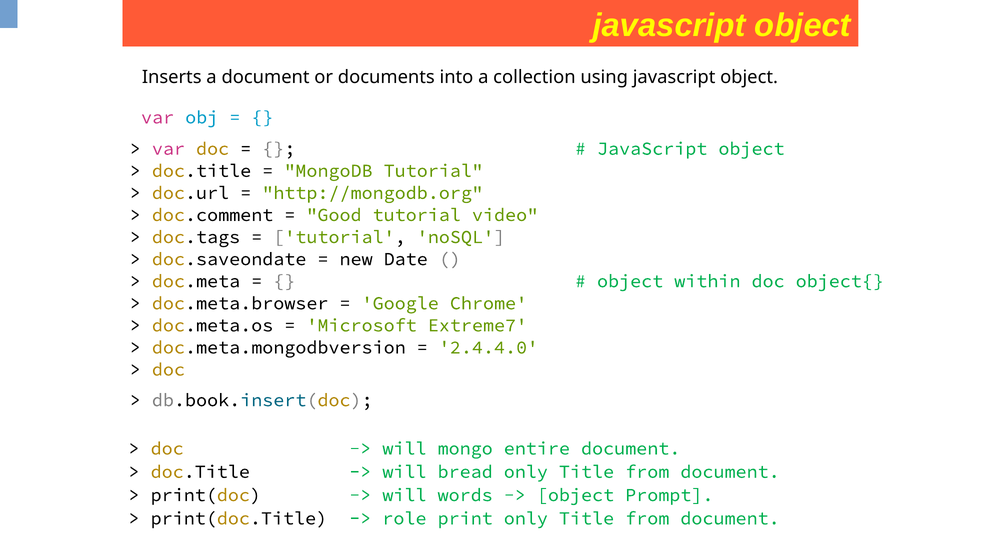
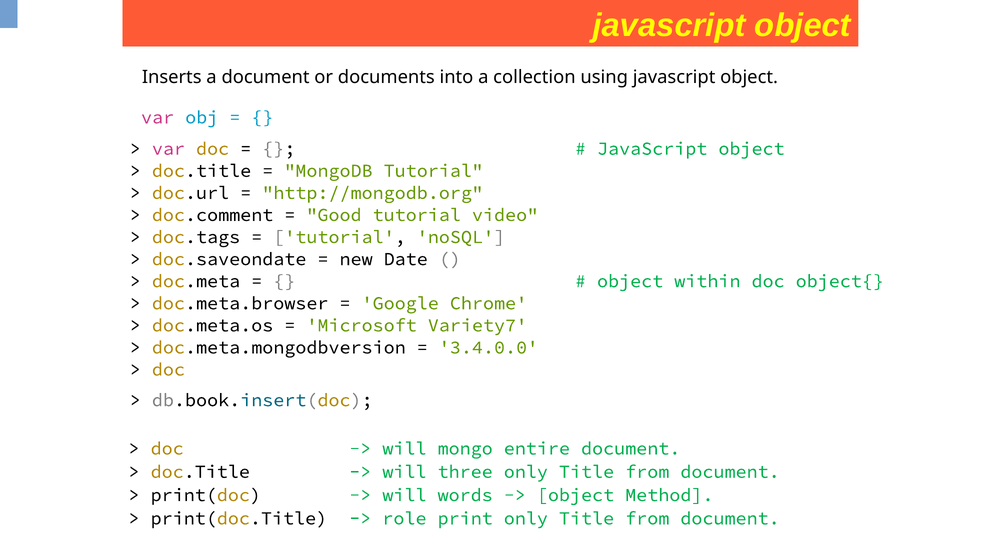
Extreme7: Extreme7 -> Variety7
2.4.4.0: 2.4.4.0 -> 3.4.0.0
bread: bread -> three
Prompt: Prompt -> Method
